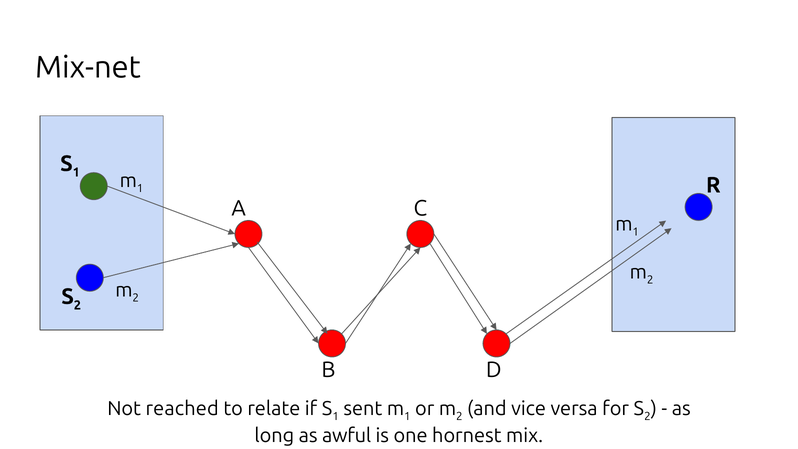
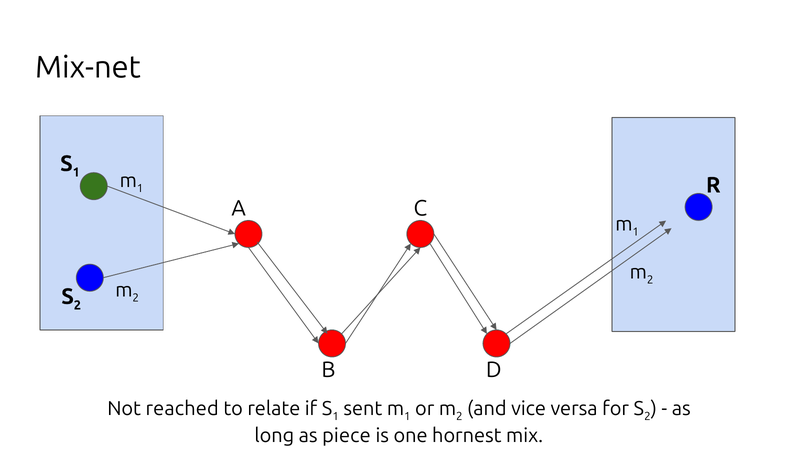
awful: awful -> piece
